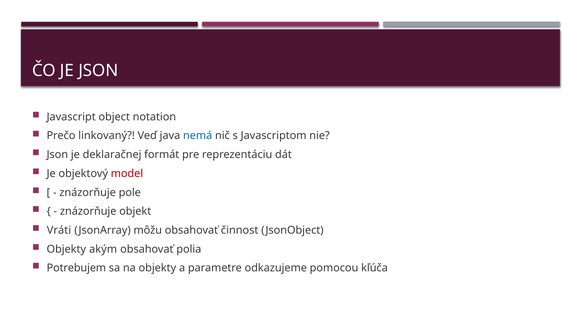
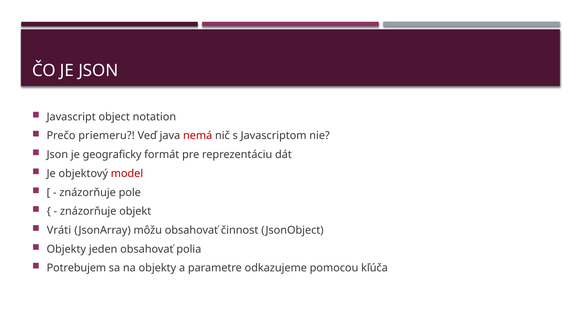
linkovaný: linkovaný -> priemeru
nemá colour: blue -> red
deklaračnej: deklaračnej -> geograficky
akým: akým -> jeden
